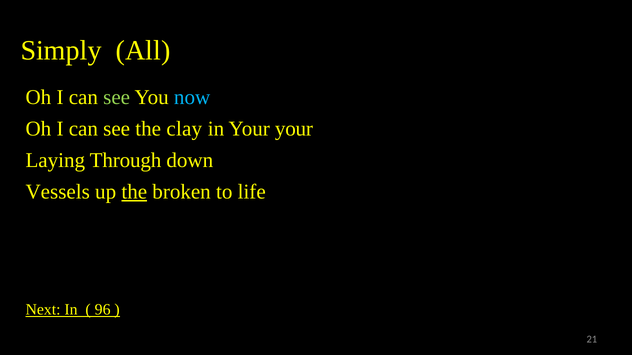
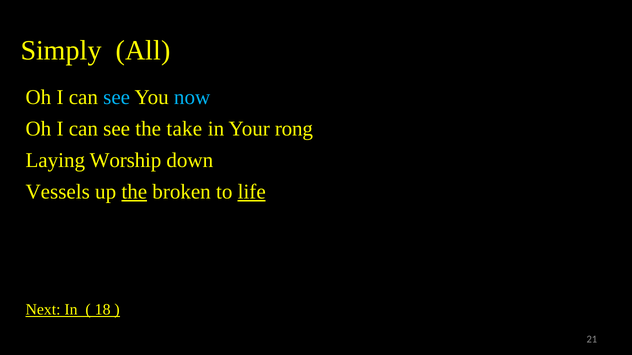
see at (117, 98) colour: light green -> light blue
clay: clay -> take
Your your: your -> rong
Through: Through -> Worship
life underline: none -> present
96: 96 -> 18
